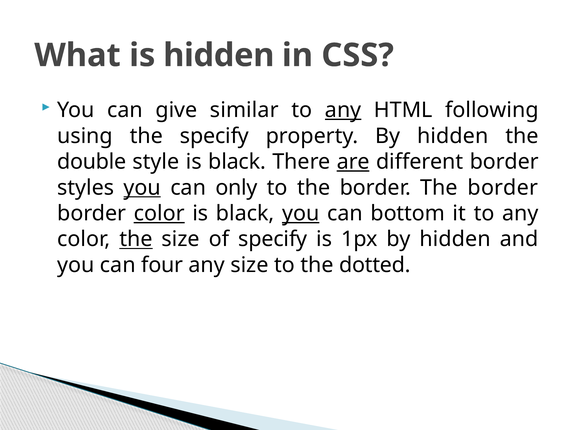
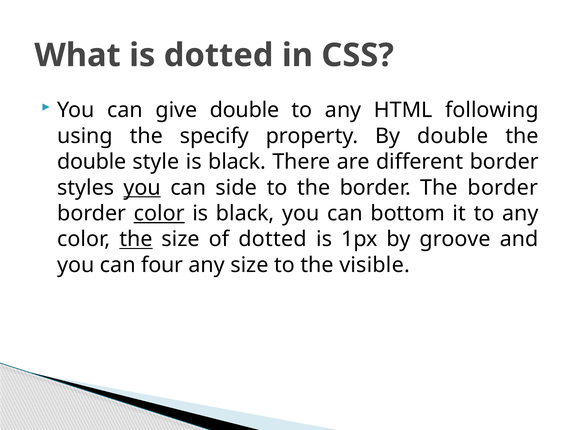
is hidden: hidden -> dotted
give similar: similar -> double
any at (343, 110) underline: present -> none
property By hidden: hidden -> double
are underline: present -> none
only: only -> side
you at (301, 213) underline: present -> none
of specify: specify -> dotted
1px by hidden: hidden -> groove
dotted: dotted -> visible
